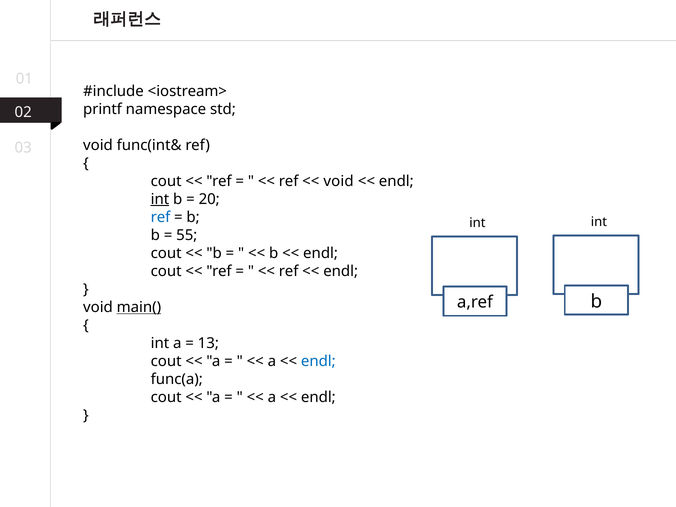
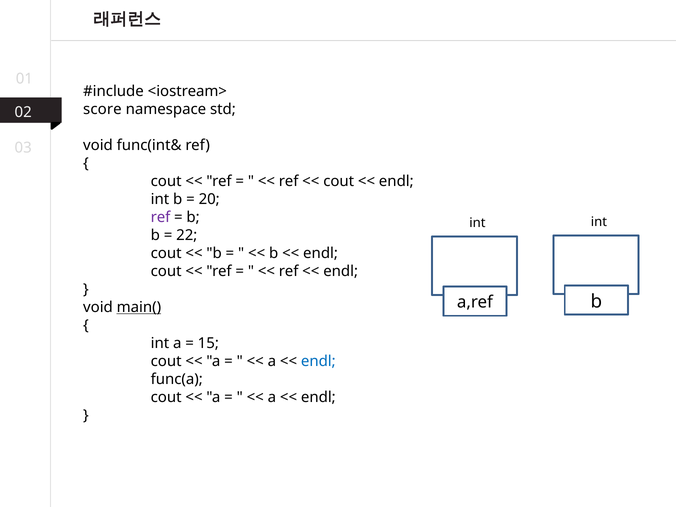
printf: printf -> score
void at (339, 181): void -> cout
int at (160, 199) underline: present -> none
ref at (161, 217) colour: blue -> purple
55: 55 -> 22
13: 13 -> 15
